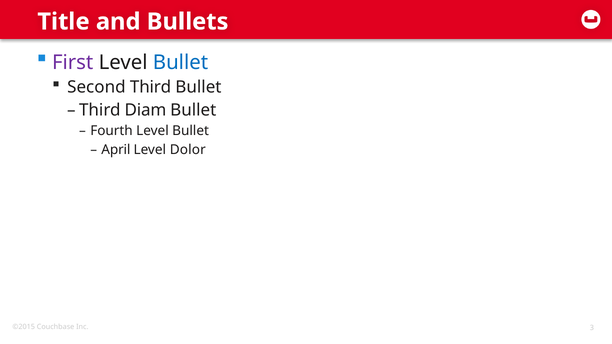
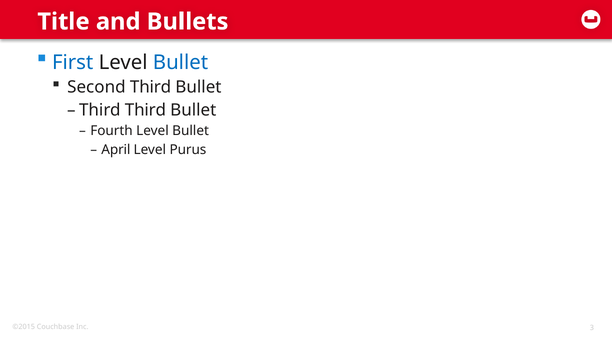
First colour: purple -> blue
Third Diam: Diam -> Third
Dolor: Dolor -> Purus
